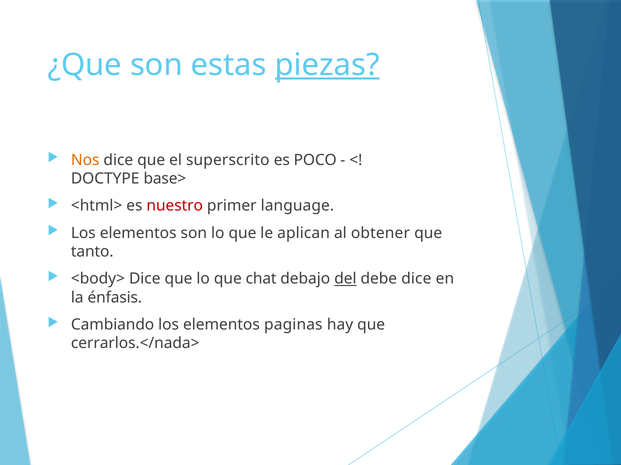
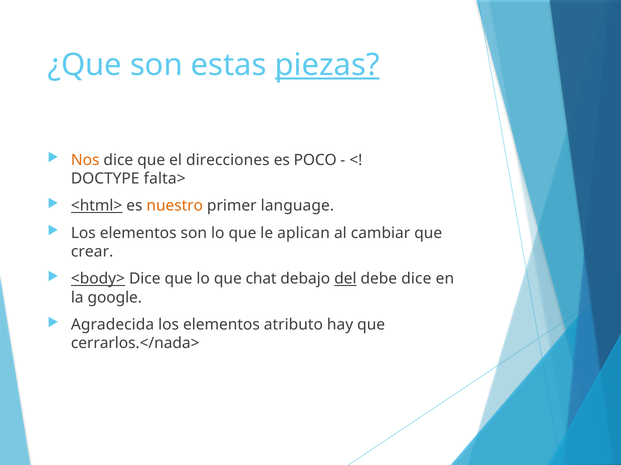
superscrito: superscrito -> direcciones
base>: base> -> falta>
<html> underline: none -> present
nuestro colour: red -> orange
obtener: obtener -> cambiar
tanto: tanto -> crear
<body> underline: none -> present
énfasis: énfasis -> google
Cambiando: Cambiando -> Agradecida
paginas: paginas -> atributo
